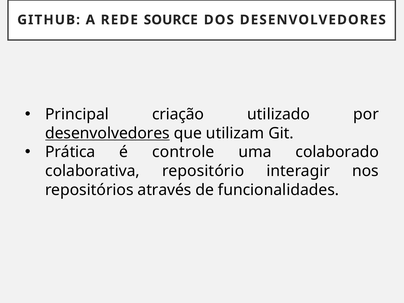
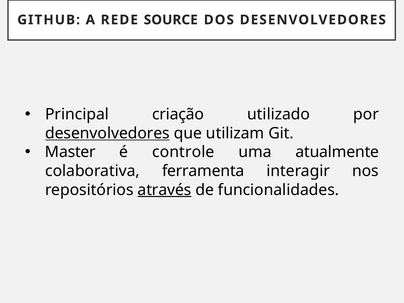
Prática: Prática -> Master
colaborado: colaborado -> atualmente
repositório: repositório -> ferramenta
através underline: none -> present
